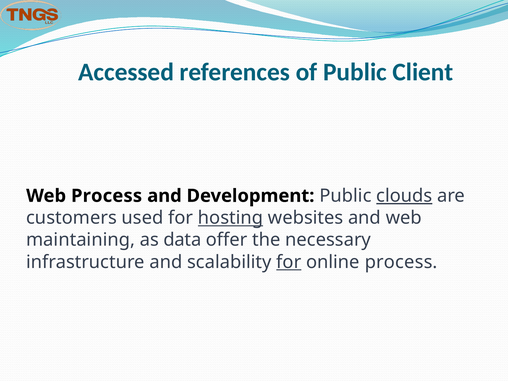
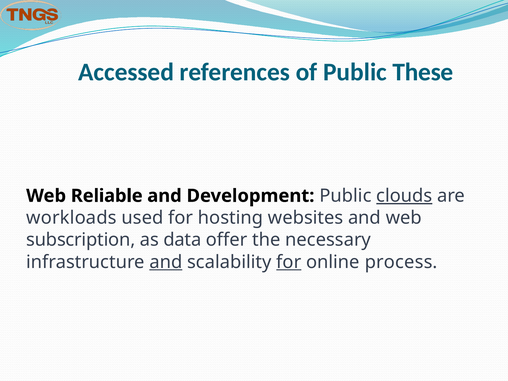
Client: Client -> These
Web Process: Process -> Reliable
customers: customers -> workloads
hosting underline: present -> none
maintaining: maintaining -> subscription
and at (166, 262) underline: none -> present
